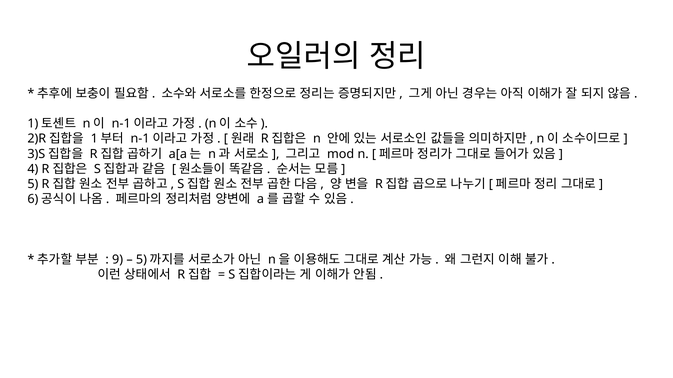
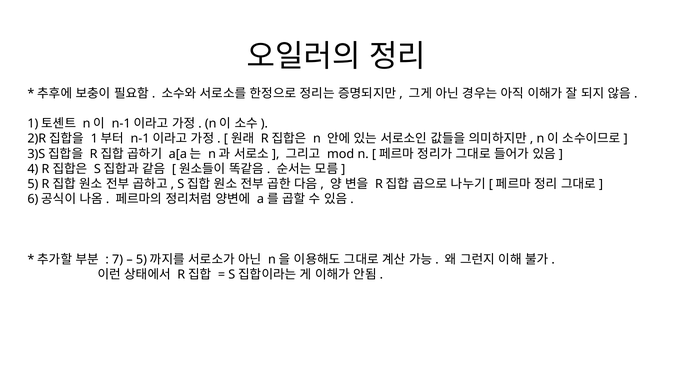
9: 9 -> 7
